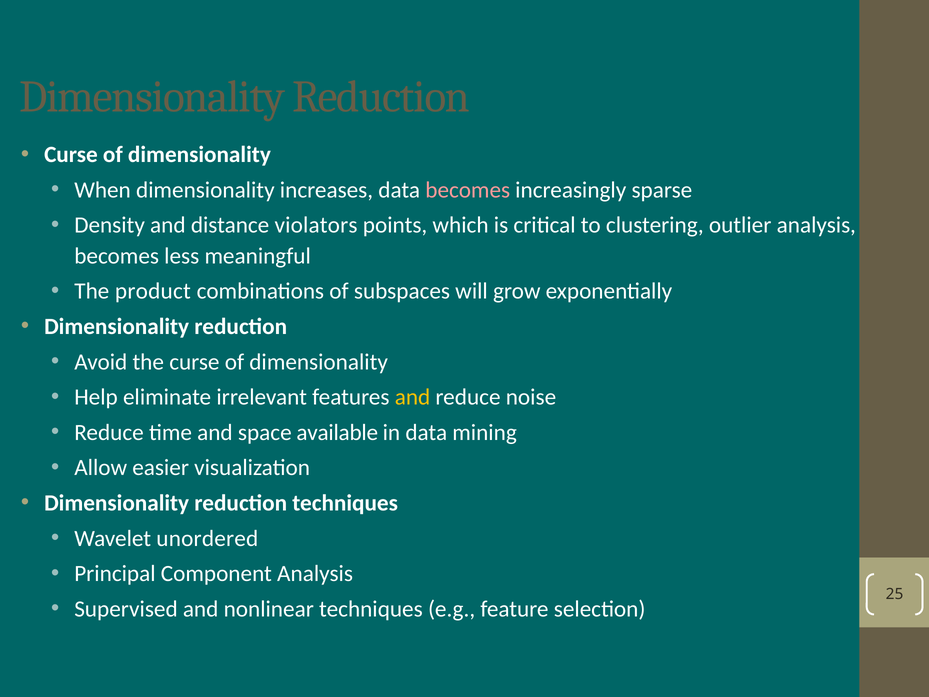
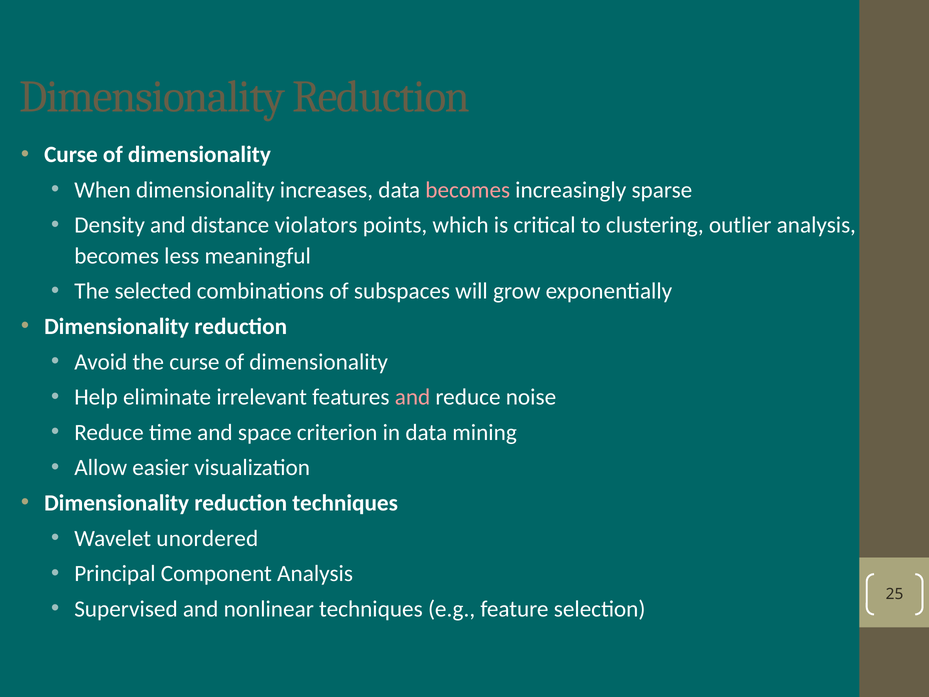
product: product -> selected
and at (413, 397) colour: yellow -> pink
available: available -> criterion
